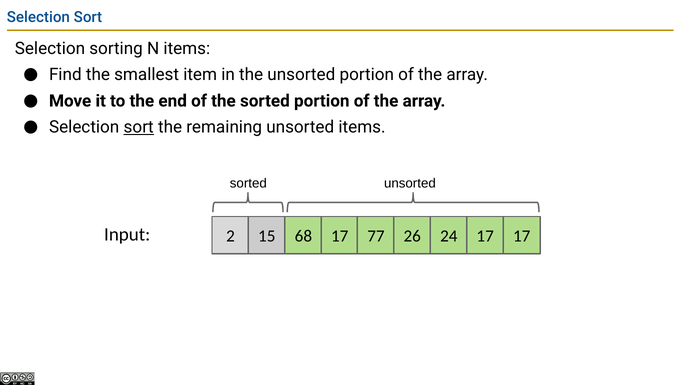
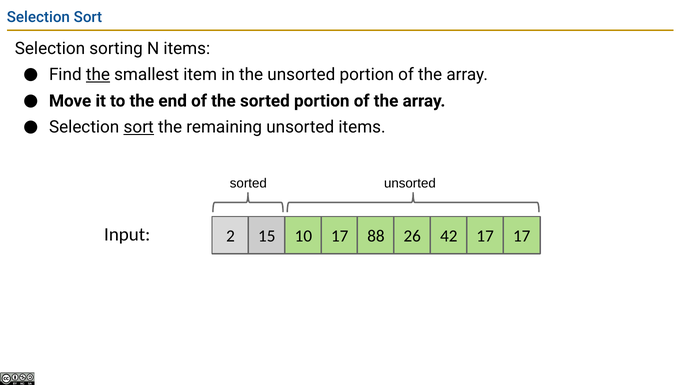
the at (98, 75) underline: none -> present
68: 68 -> 10
77: 77 -> 88
24: 24 -> 42
